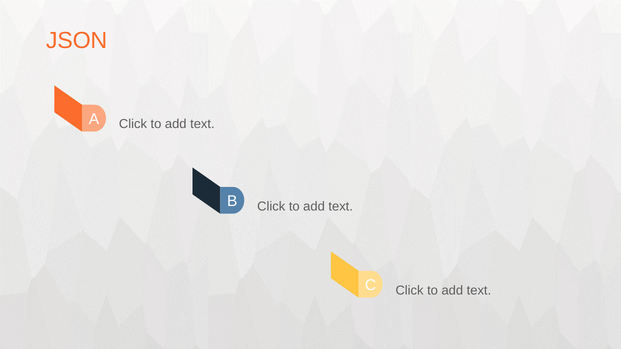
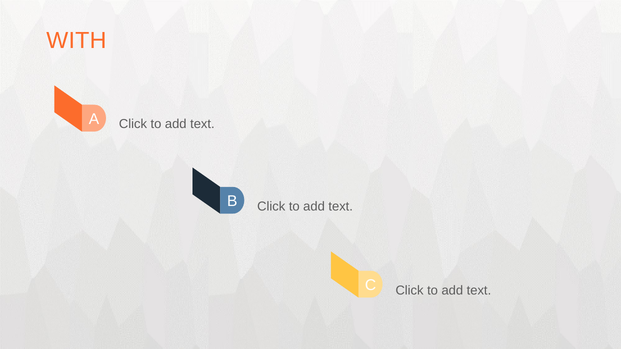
JSON: JSON -> WITH
